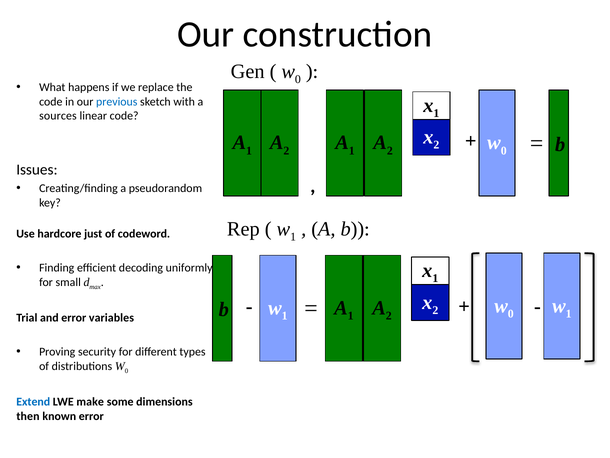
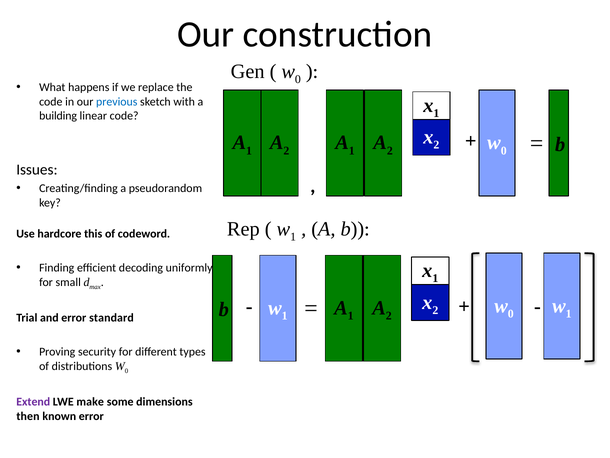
sources: sources -> building
just: just -> this
variables: variables -> standard
Extend colour: blue -> purple
